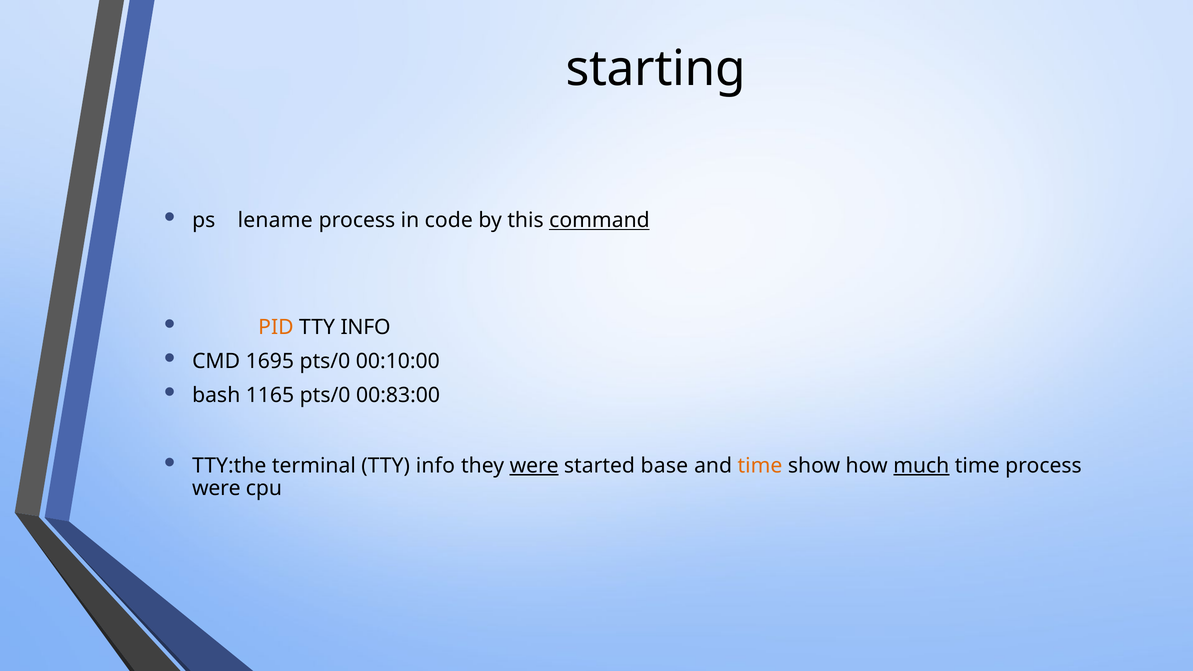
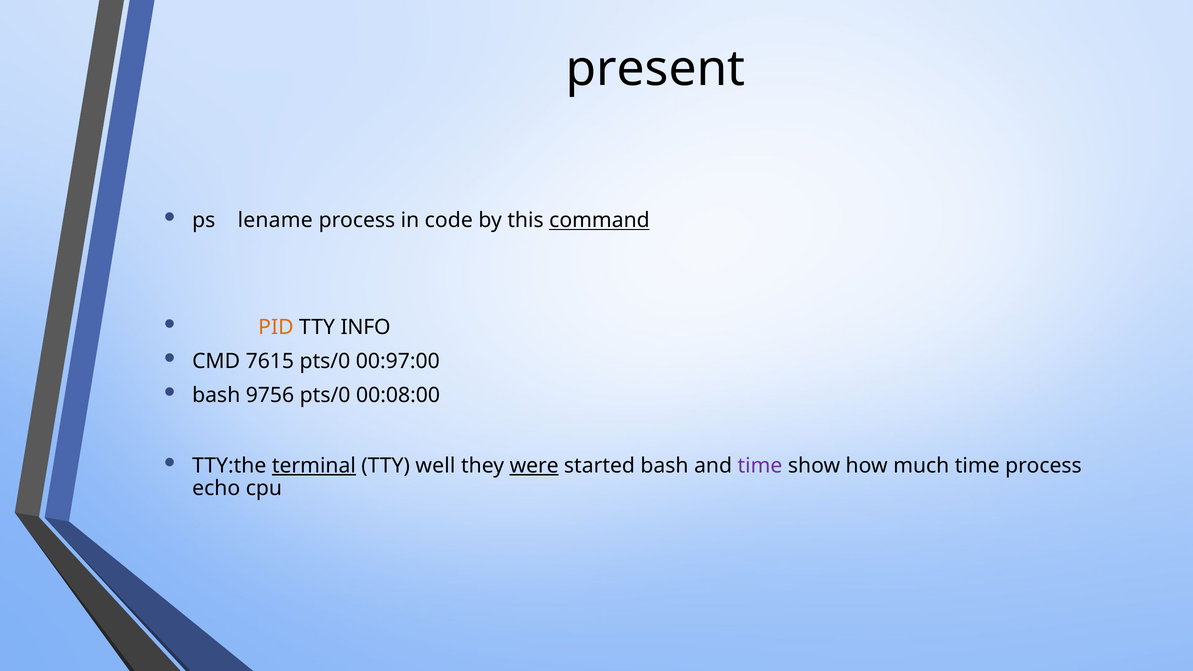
starting: starting -> present
1695: 1695 -> 7615
00:10:00: 00:10:00 -> 00:97:00
1165: 1165 -> 9756
00:83:00: 00:83:00 -> 00:08:00
terminal underline: none -> present
info at (435, 466): info -> well
started base: base -> bash
time at (760, 466) colour: orange -> purple
much underline: present -> none
were at (216, 489): were -> echo
